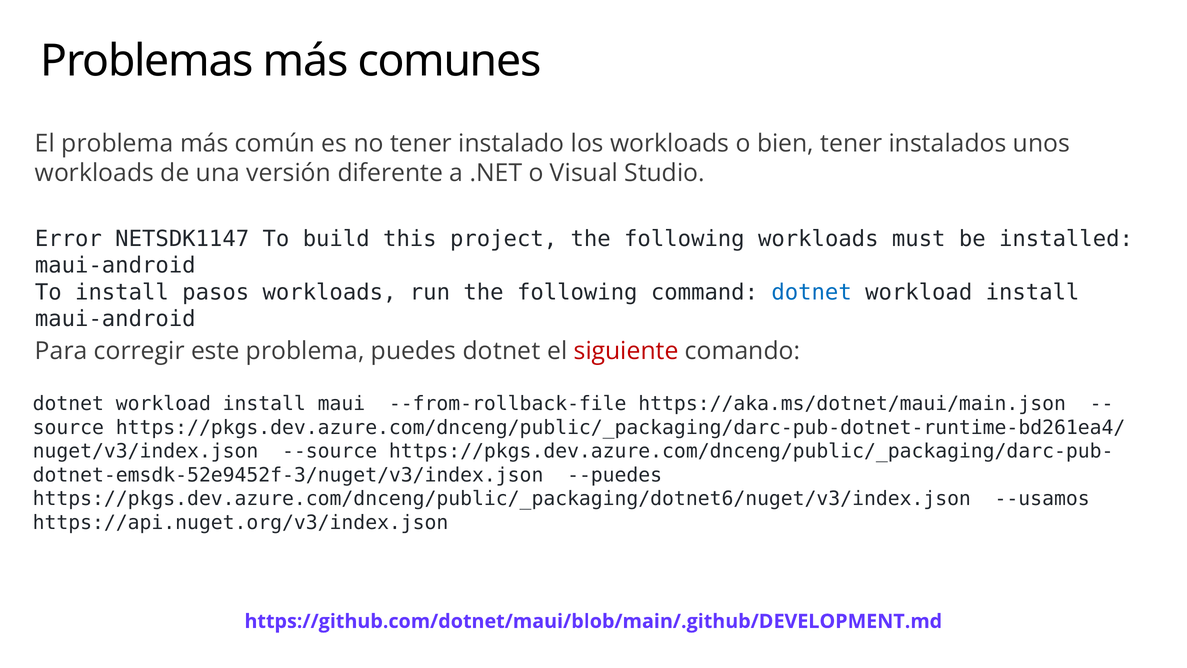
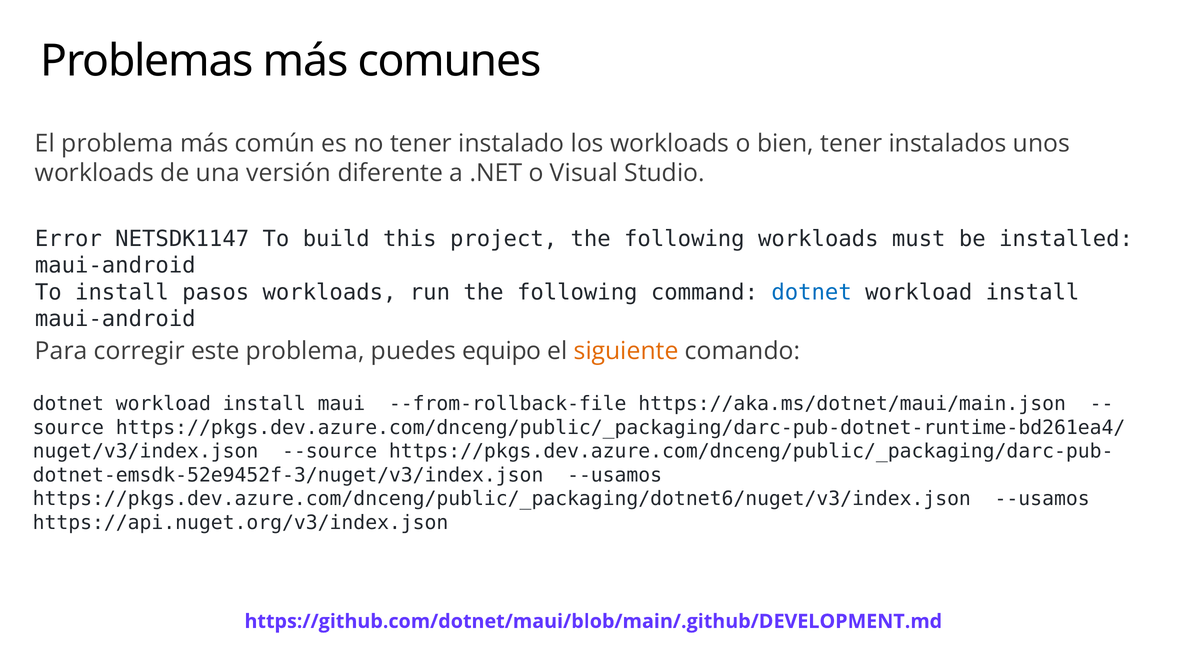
puedes dotnet: dotnet -> equipo
siguiente colour: red -> orange
--puedes at (615, 475): --puedes -> --usamos
